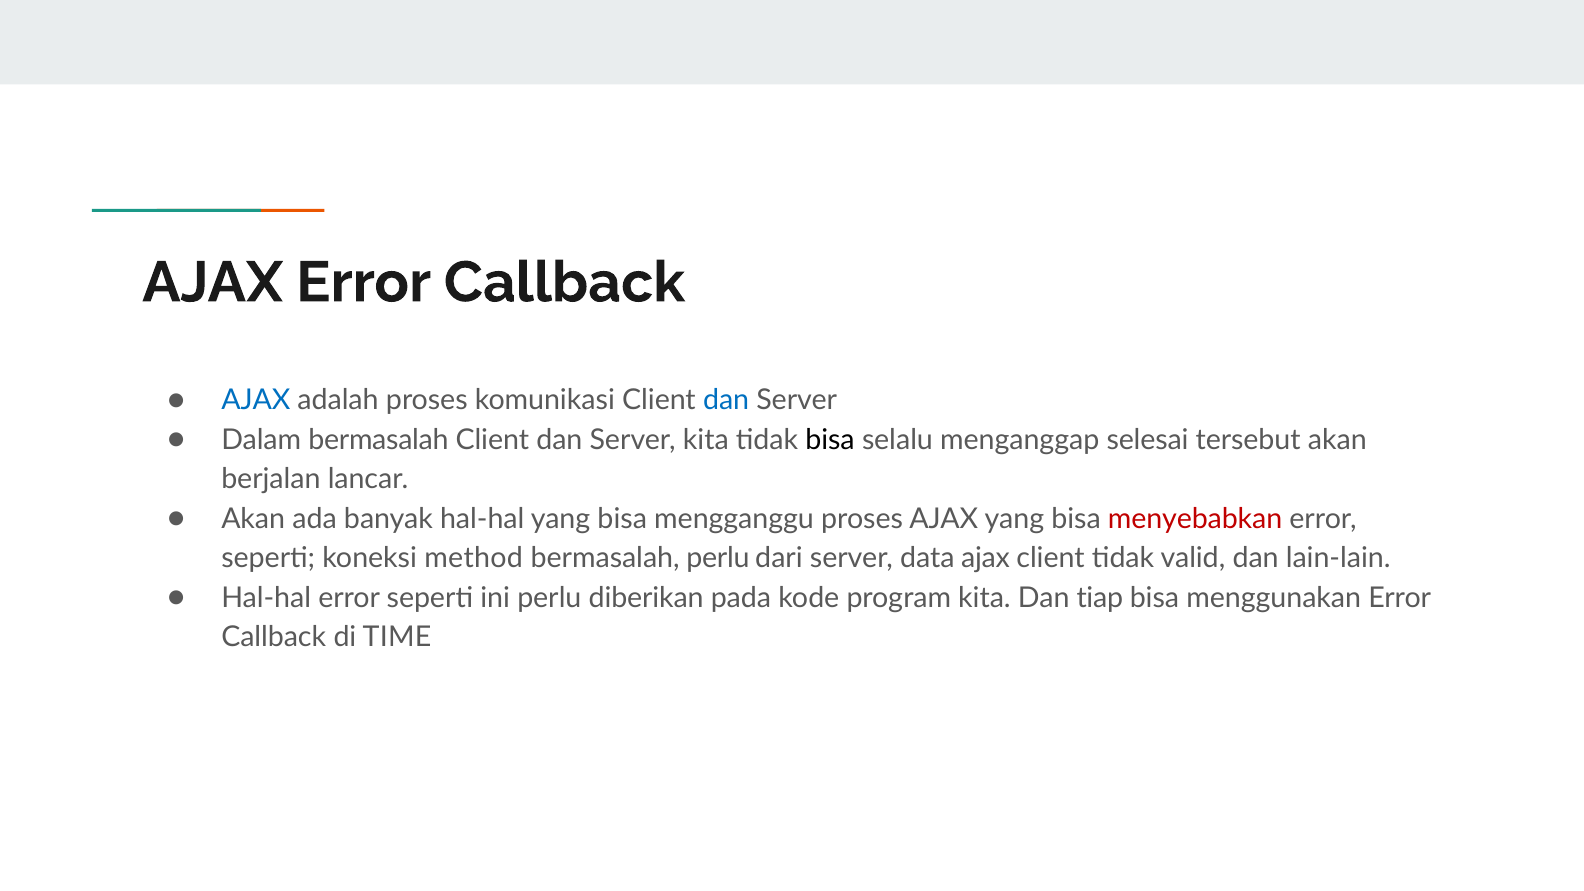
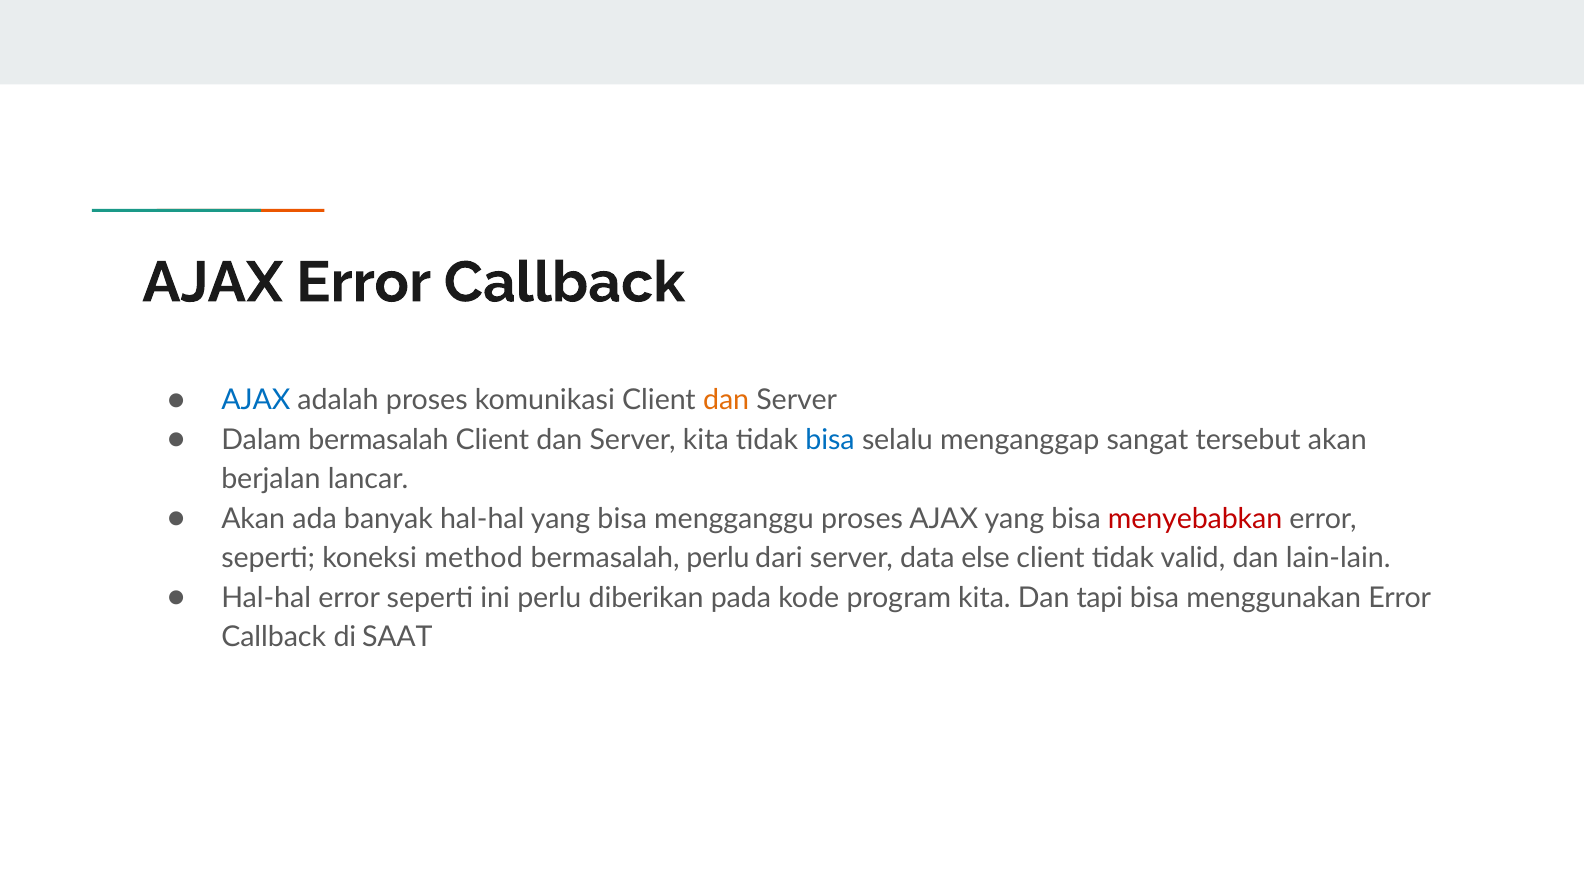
dan at (726, 400) colour: blue -> orange
bisa at (830, 440) colour: black -> blue
selesai: selesai -> sangat
data ajax: ajax -> else
tiap: tiap -> tapi
TIME: TIME -> SAAT
